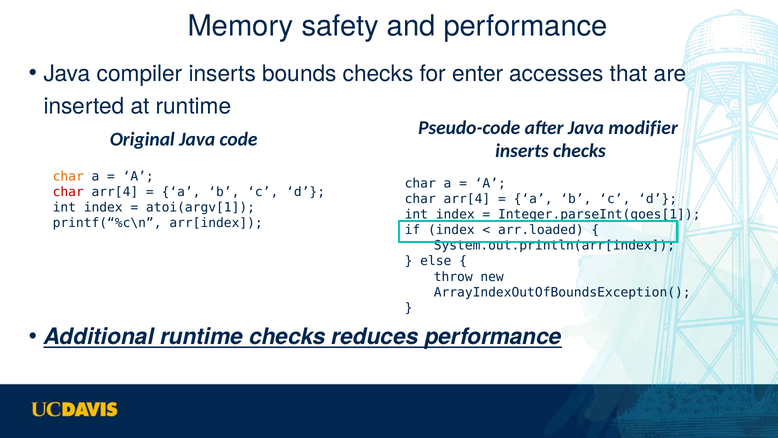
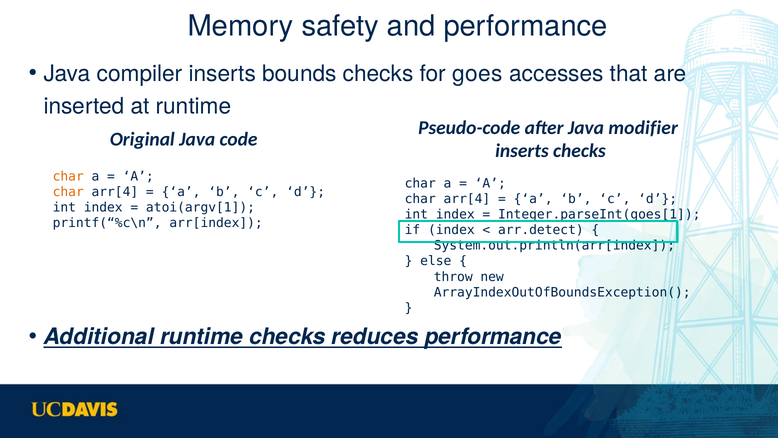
enter: enter -> goes
char at (68, 192) colour: red -> orange
arr.loaded: arr.loaded -> arr.detect
